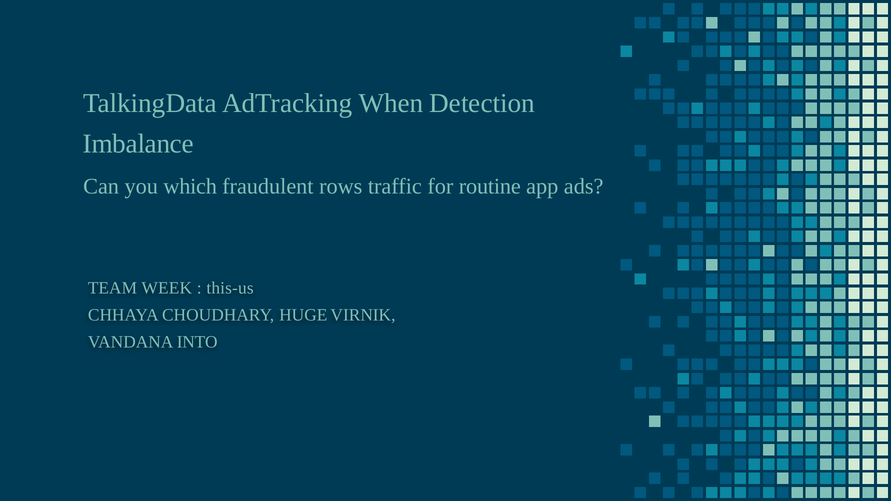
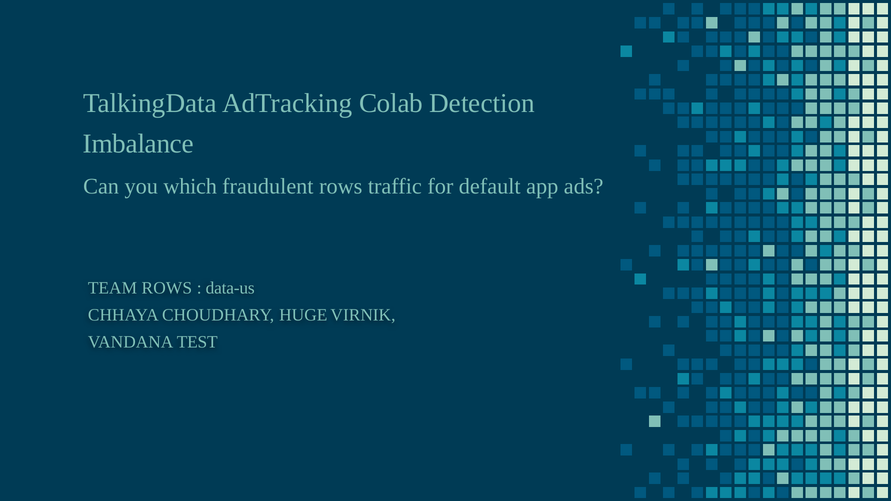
When: When -> Colab
routine: routine -> default
TEAM WEEK: WEEK -> ROWS
this-us: this-us -> data-us
INTO: INTO -> TEST
